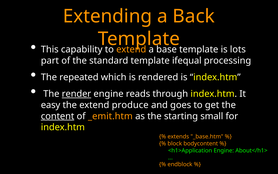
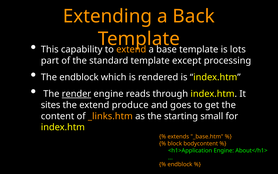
ifequal: ifequal -> except
The repeated: repeated -> endblock
easy: easy -> sites
content underline: present -> none
_emit.htm: _emit.htm -> _links.htm
